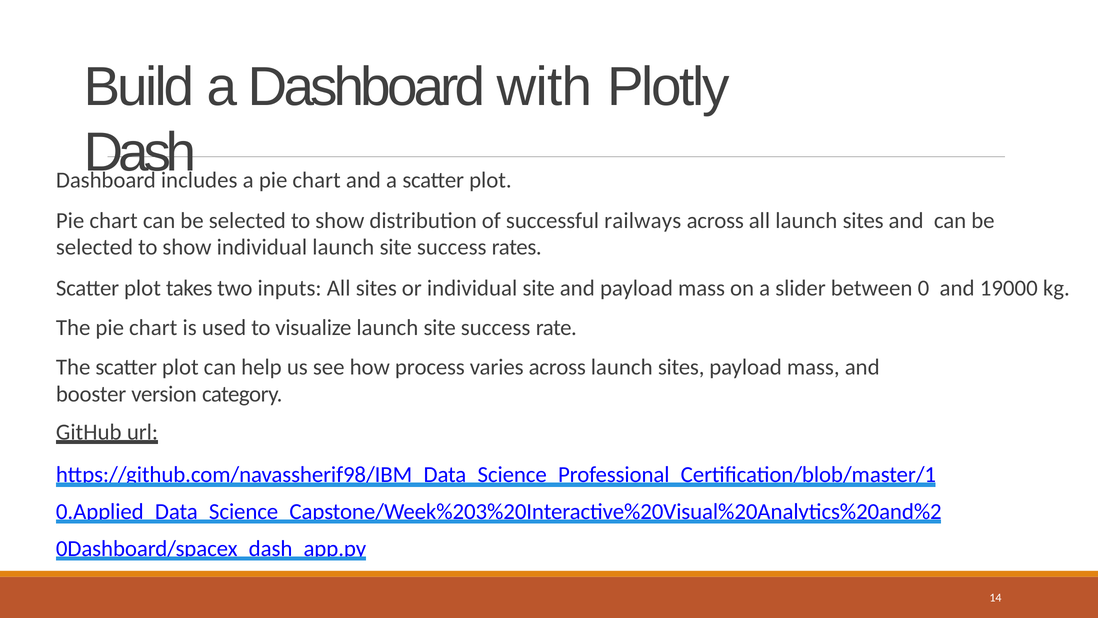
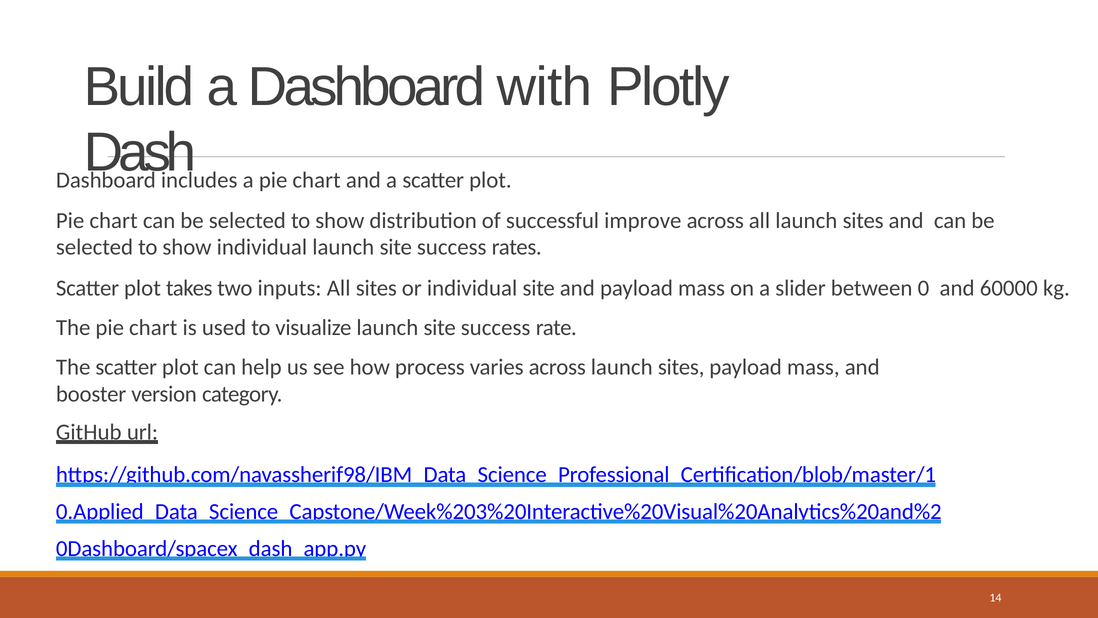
railways: railways -> improve
19000: 19000 -> 60000
